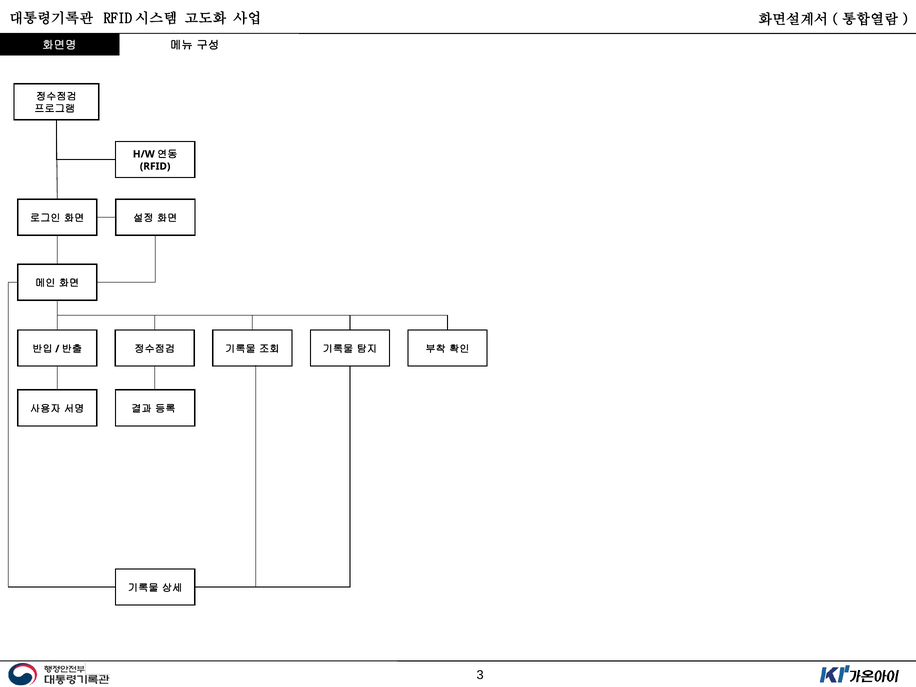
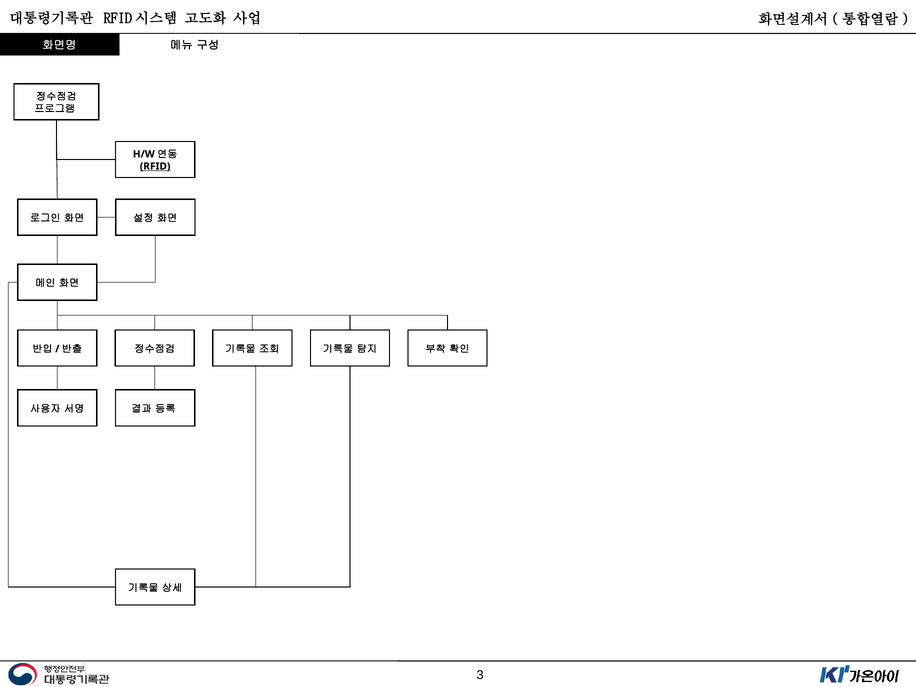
RFID underline: none -> present
